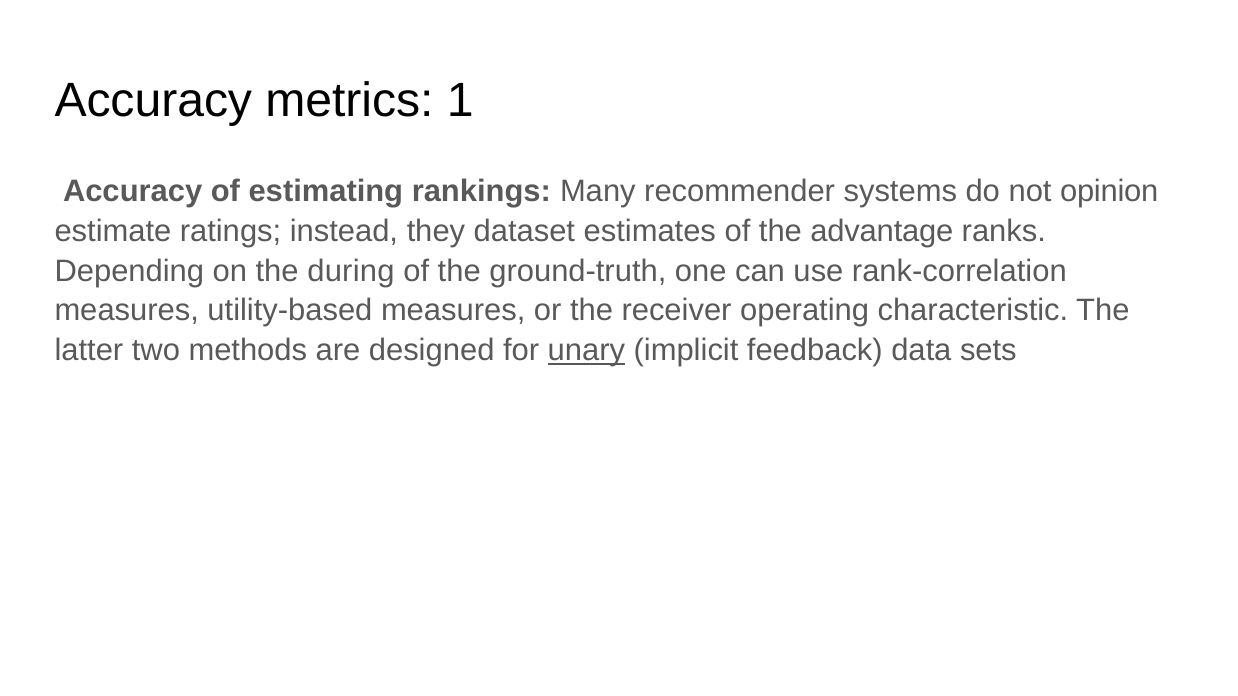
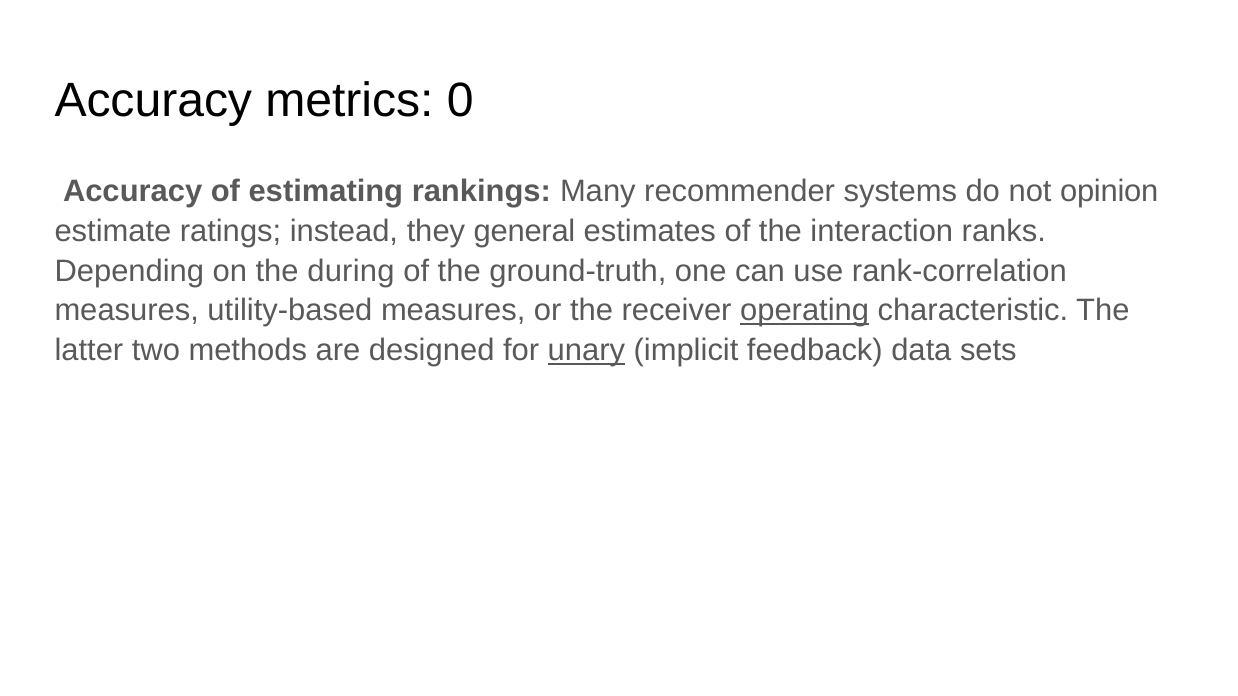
1: 1 -> 0
dataset: dataset -> general
advantage: advantage -> interaction
operating underline: none -> present
